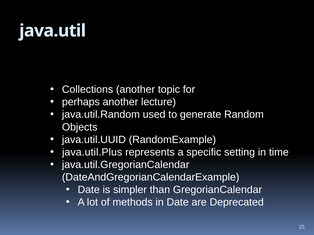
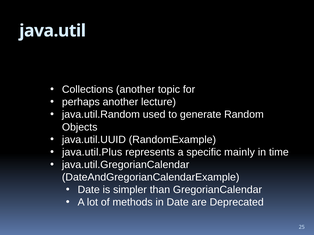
setting: setting -> mainly
